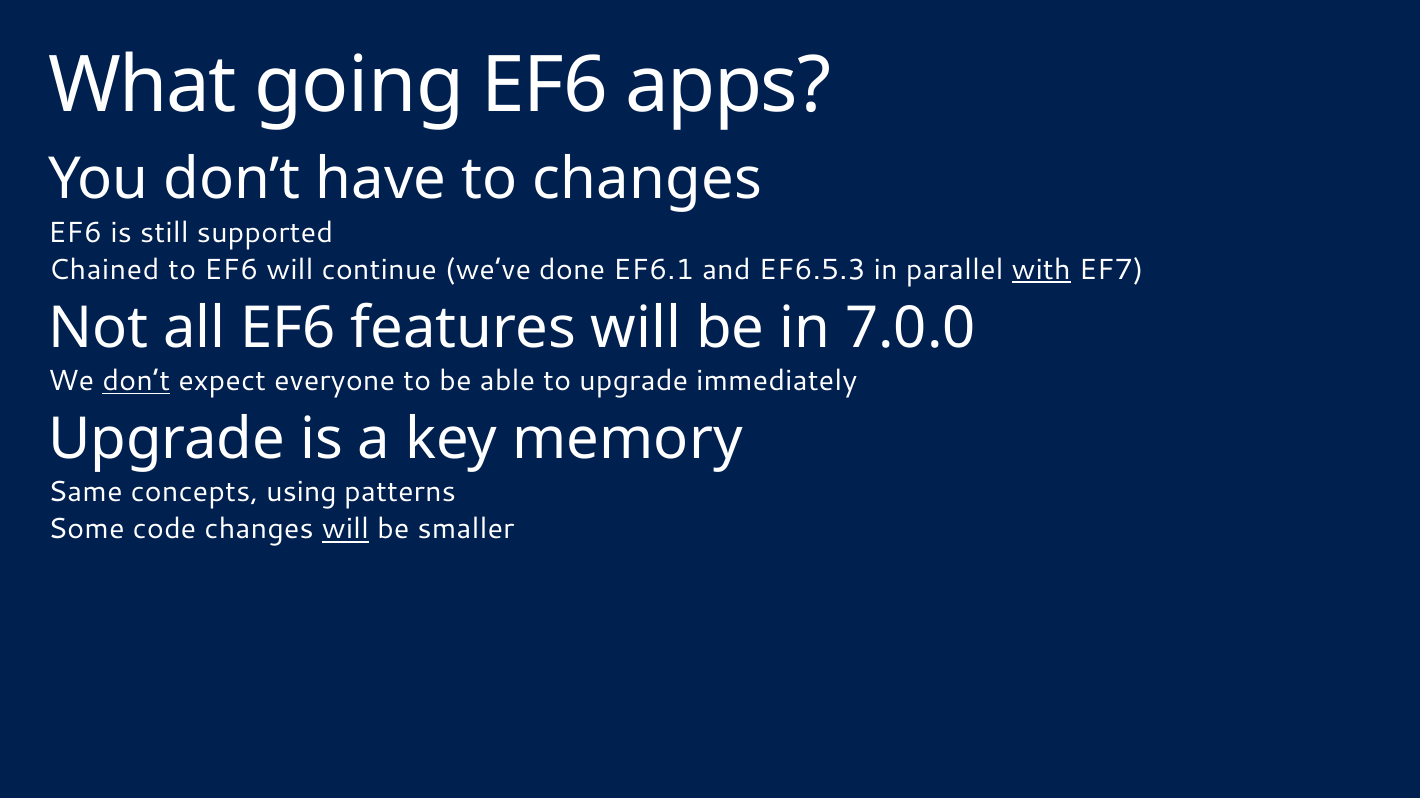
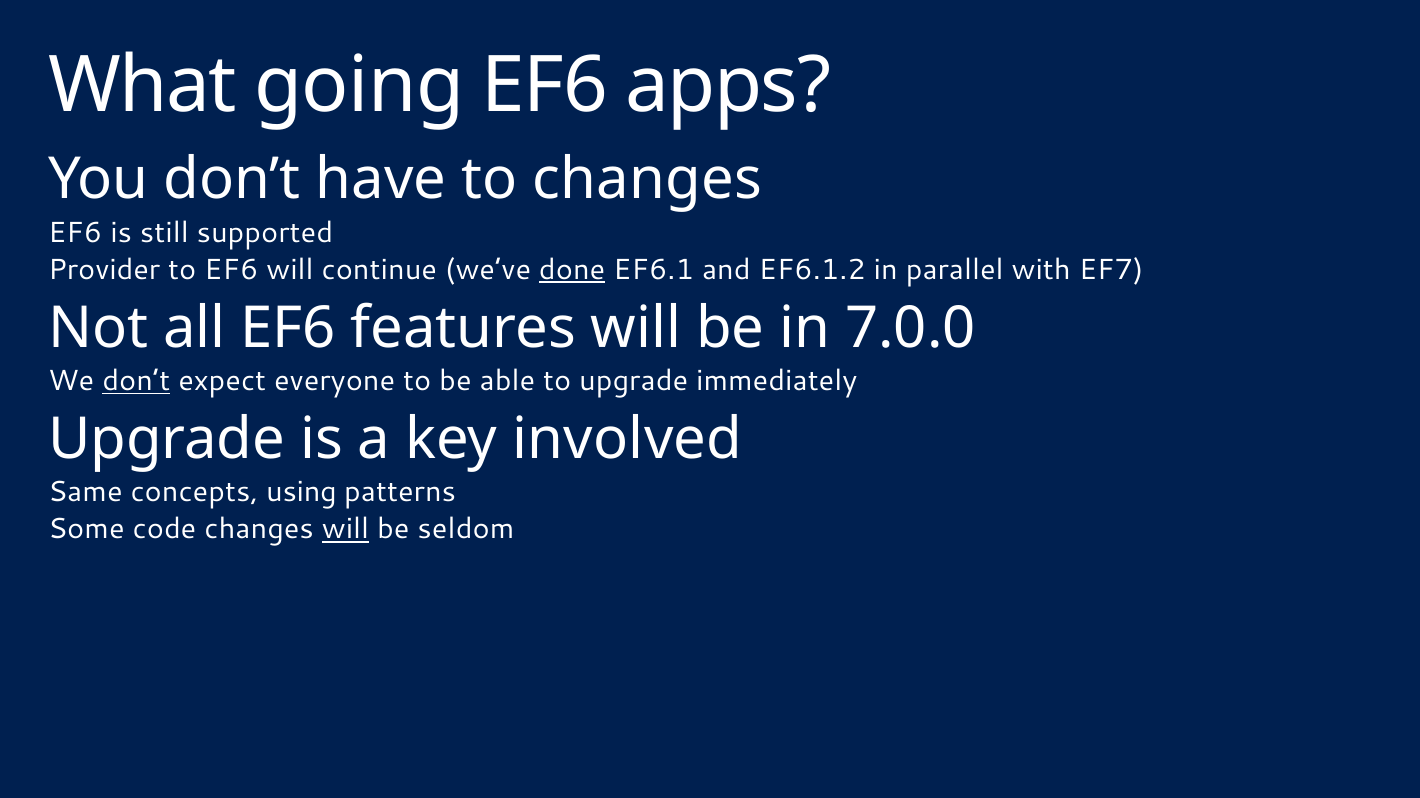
Chained: Chained -> Provider
done underline: none -> present
EF6.5.3: EF6.5.3 -> EF6.1.2
with underline: present -> none
memory: memory -> involved
smaller: smaller -> seldom
